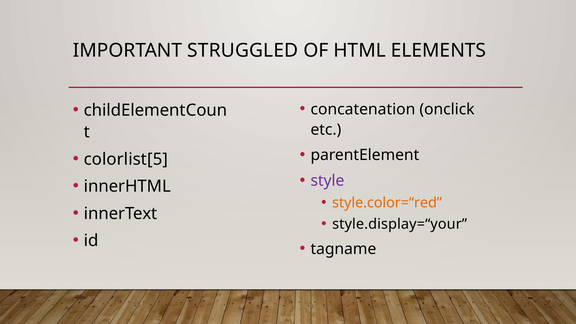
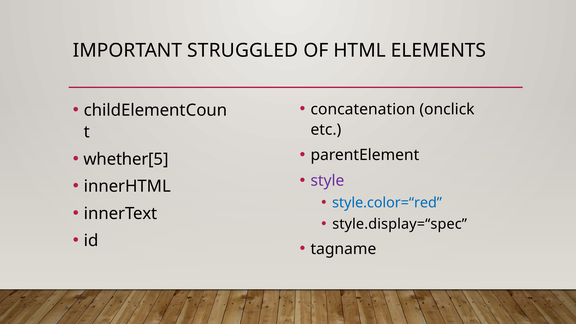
colorlist[5: colorlist[5 -> whether[5
style.color=“red colour: orange -> blue
style.display=“your: style.display=“your -> style.display=“spec
